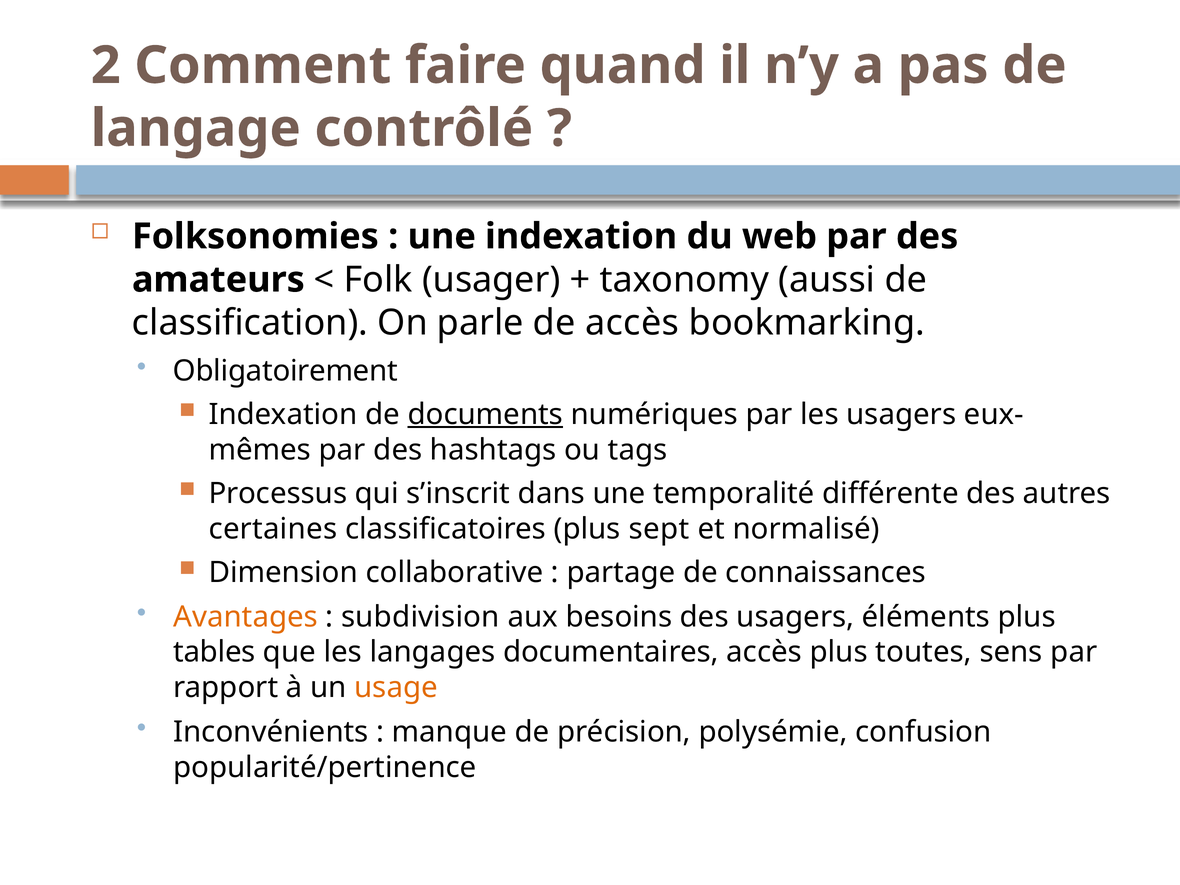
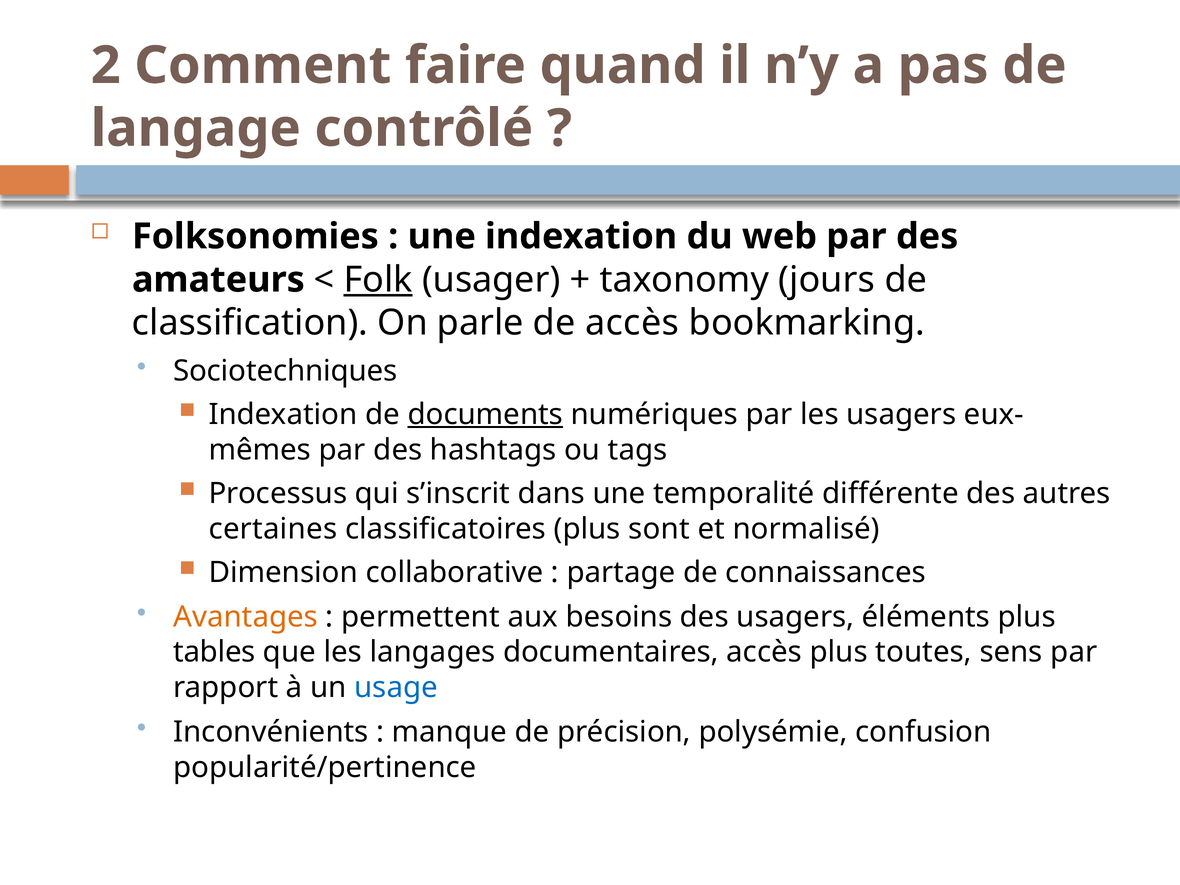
Folk underline: none -> present
aussi: aussi -> jours
Obligatoirement: Obligatoirement -> Sociotechniques
sept: sept -> sont
subdivision: subdivision -> permettent
usage colour: orange -> blue
